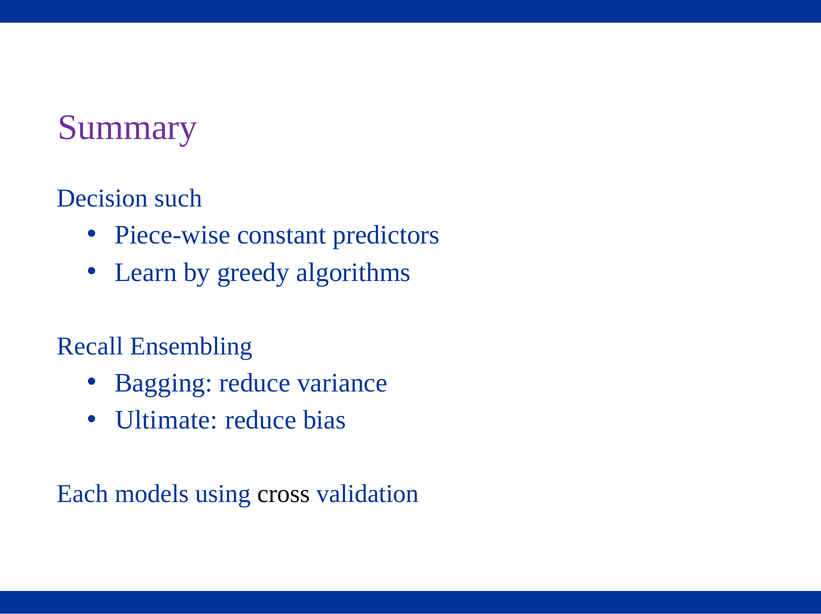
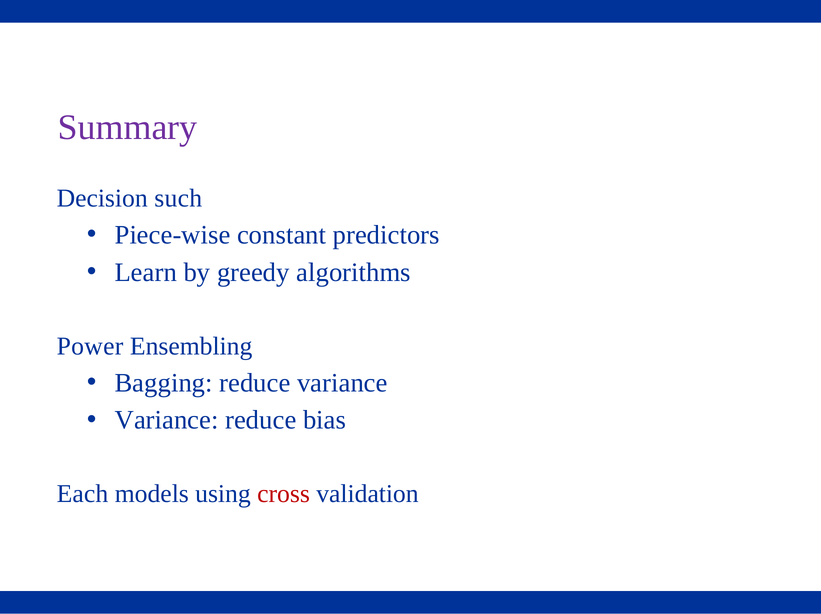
Recall: Recall -> Power
Ultimate at (167, 420): Ultimate -> Variance
cross colour: black -> red
